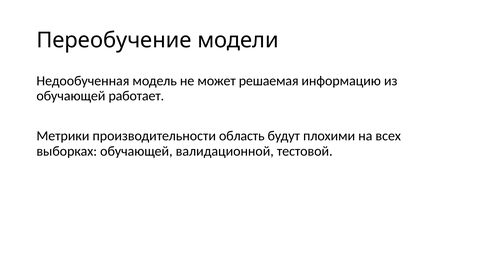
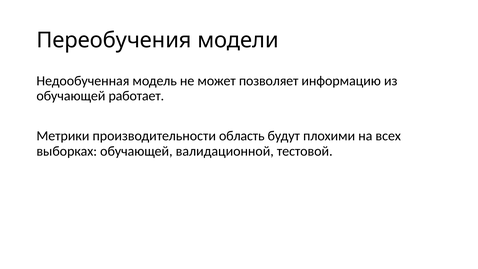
Переобучение: Переобучение -> Переобучения
решаемая: решаемая -> позволяет
